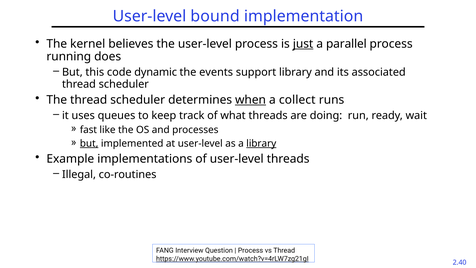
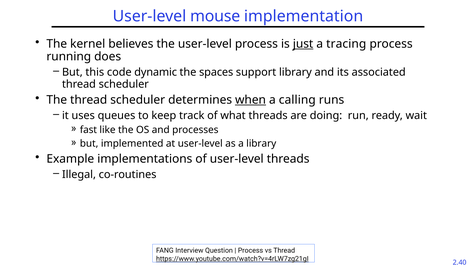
bound: bound -> mouse
parallel: parallel -> tracing
events: events -> spaces
collect: collect -> calling
but at (89, 143) underline: present -> none
library at (261, 143) underline: present -> none
